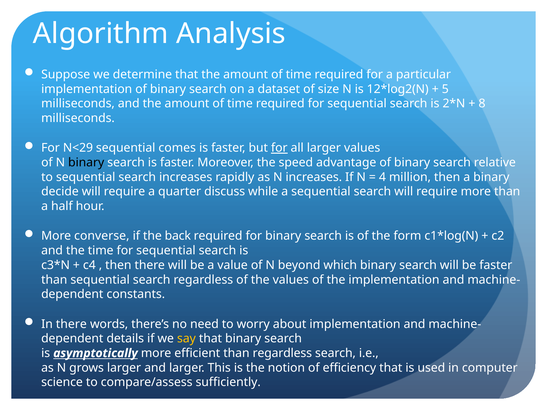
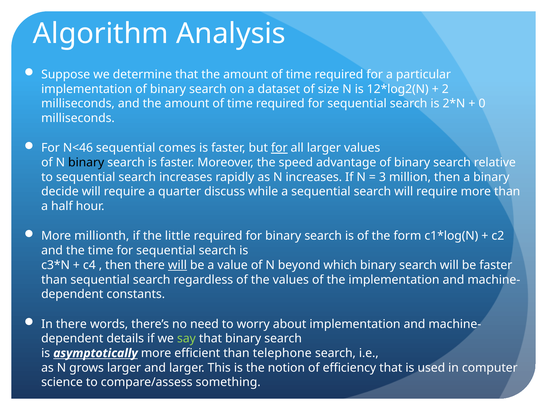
5: 5 -> 2
8: 8 -> 0
N<29: N<29 -> N<46
4: 4 -> 3
converse: converse -> millionth
back: back -> little
will at (177, 265) underline: none -> present
say colour: yellow -> light green
than regardless: regardless -> telephone
sufficiently: sufficiently -> something
